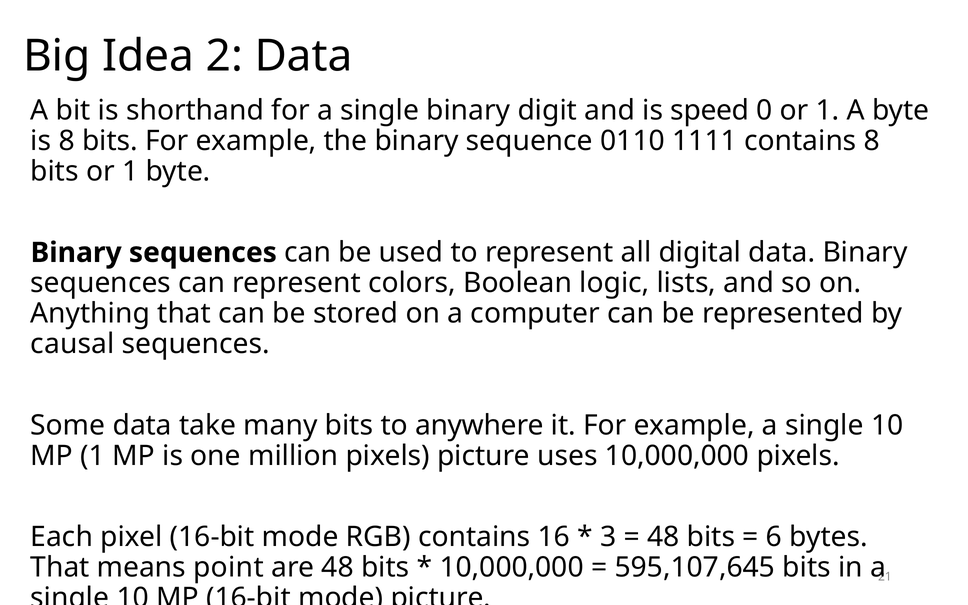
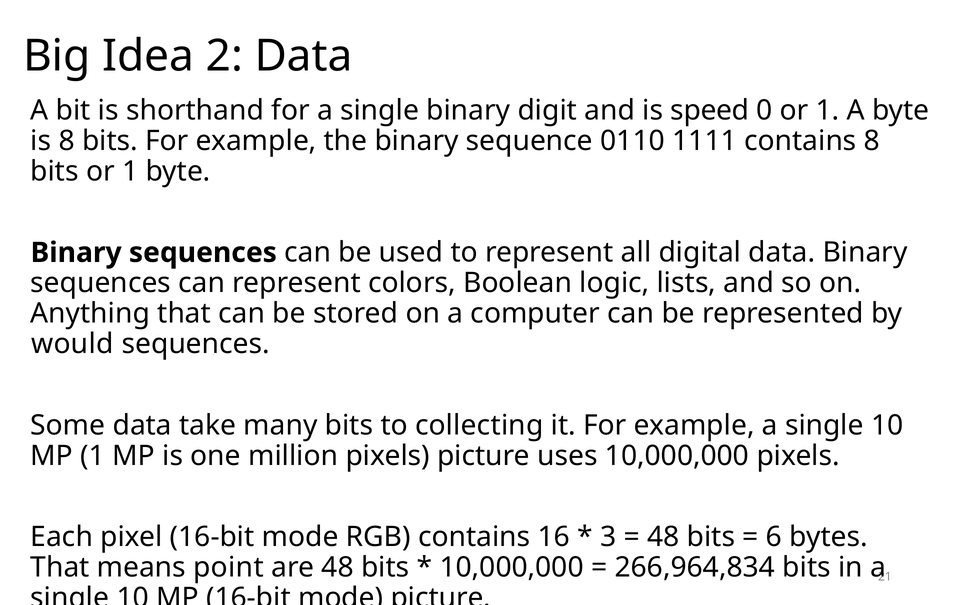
causal: causal -> would
anywhere: anywhere -> collecting
595,107,645: 595,107,645 -> 266,964,834
